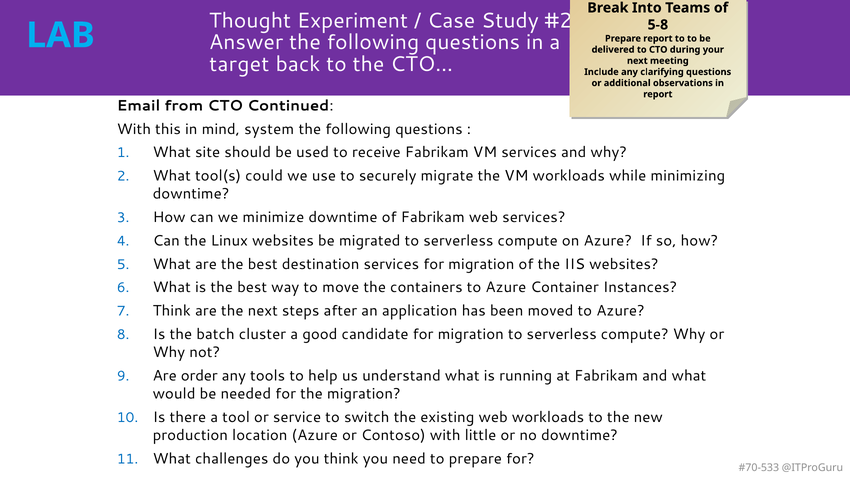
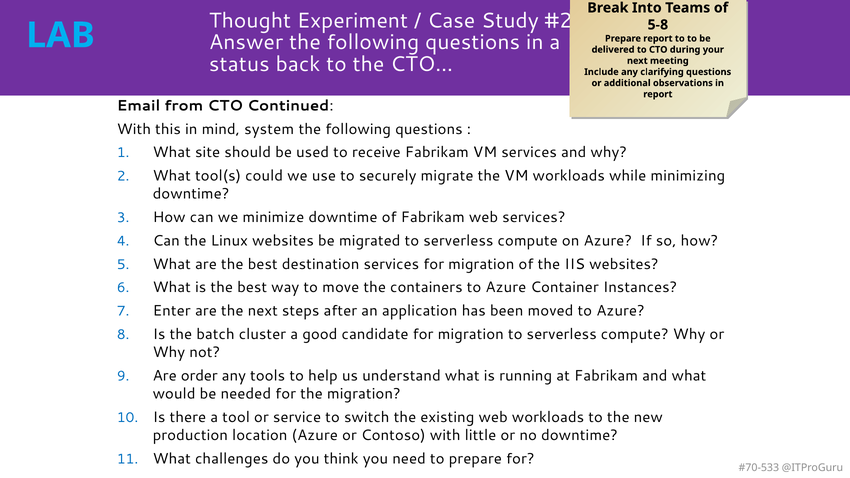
target: target -> status
Think at (172, 311): Think -> Enter
